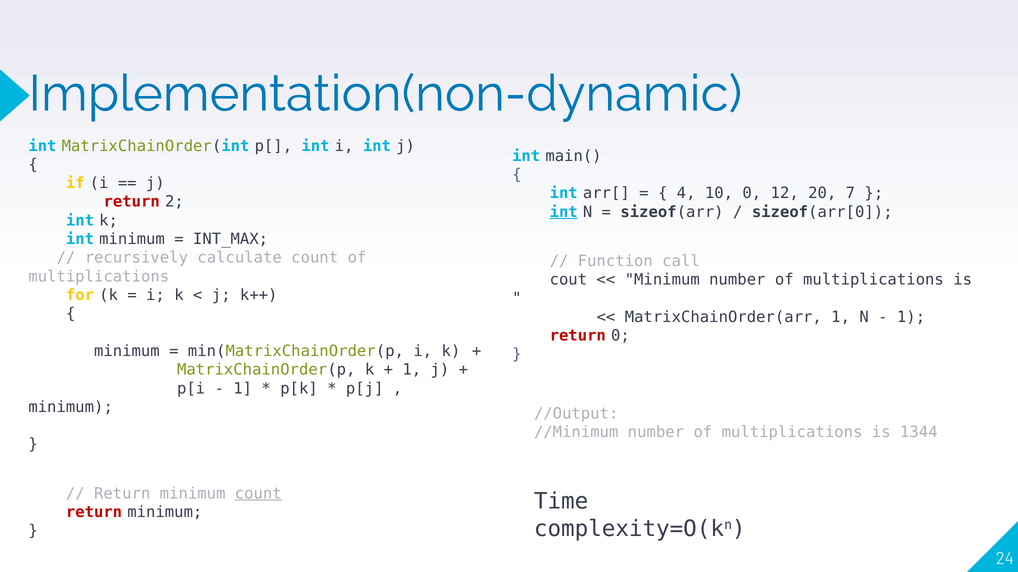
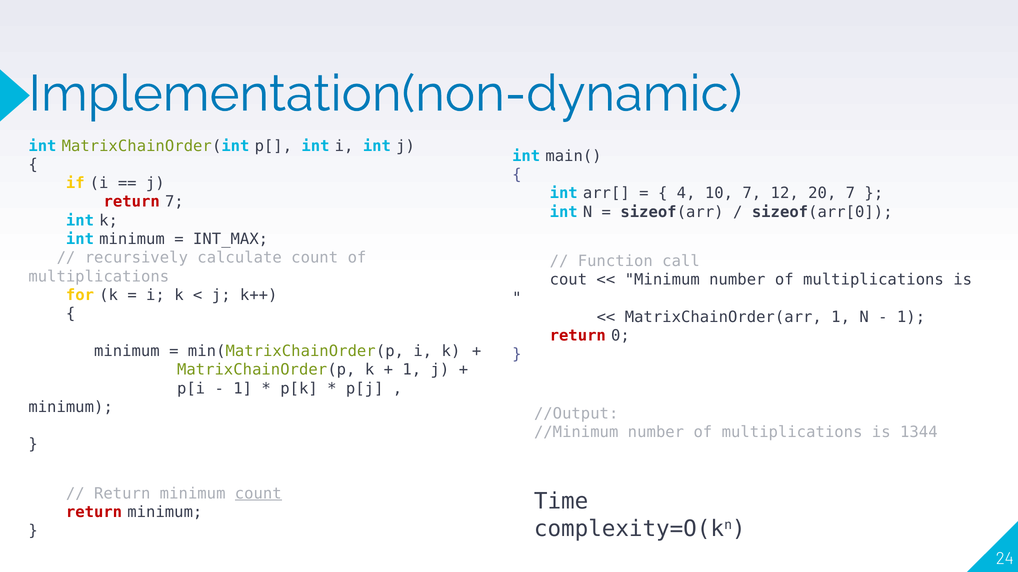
10 0: 0 -> 7
return 2: 2 -> 7
int at (564, 212) underline: present -> none
